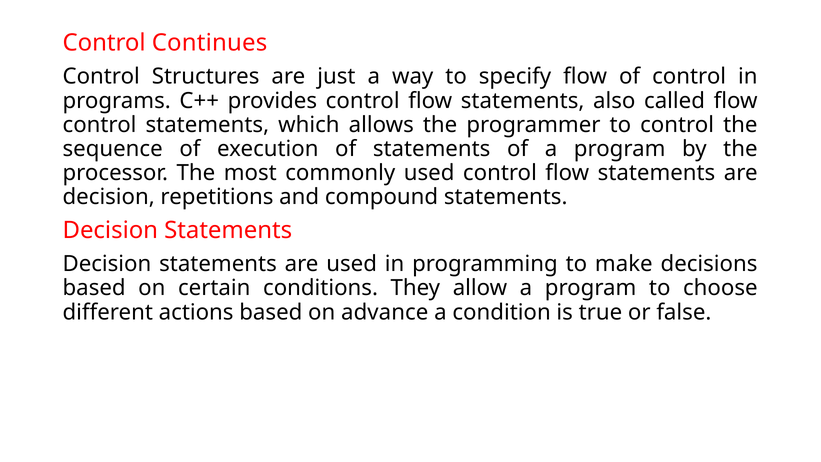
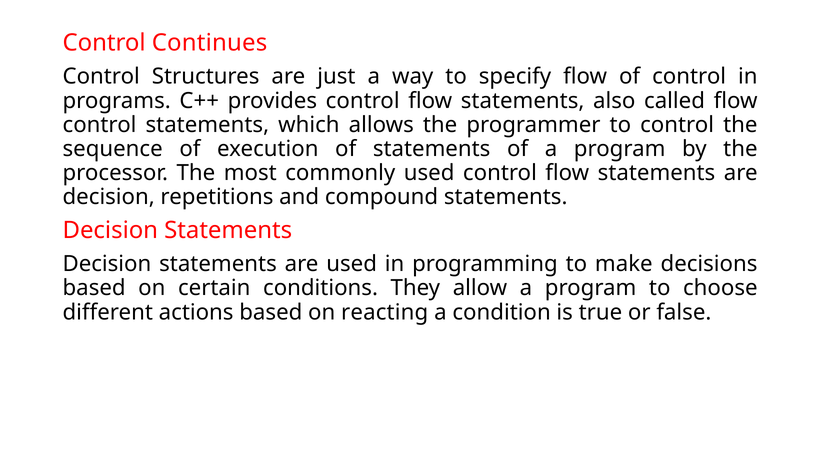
advance: advance -> reacting
